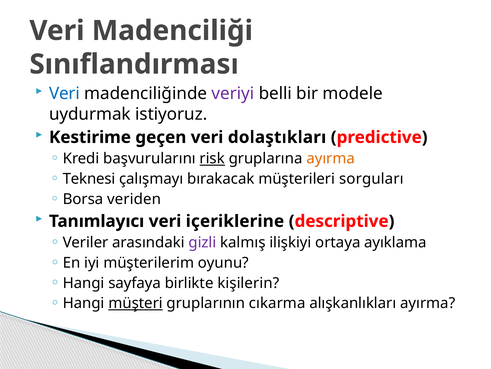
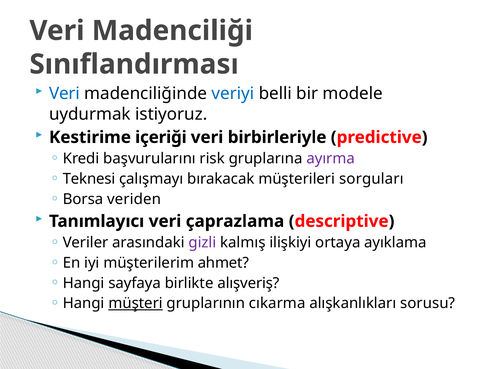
veriyi colour: purple -> blue
geçen: geçen -> içeriği
dolaştıkları: dolaştıkları -> birbirleriyle
risk underline: present -> none
ayırma at (331, 158) colour: orange -> purple
içeriklerine: içeriklerine -> çaprazlama
oyunu: oyunu -> ahmet
kişilerin: kişilerin -> alışveriş
alışkanlıkları ayırma: ayırma -> sorusu
